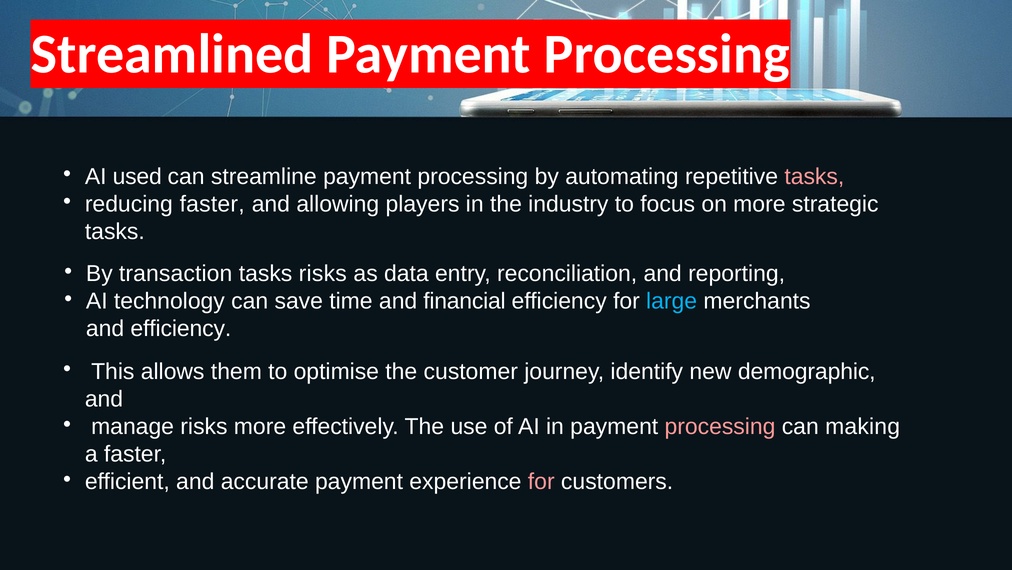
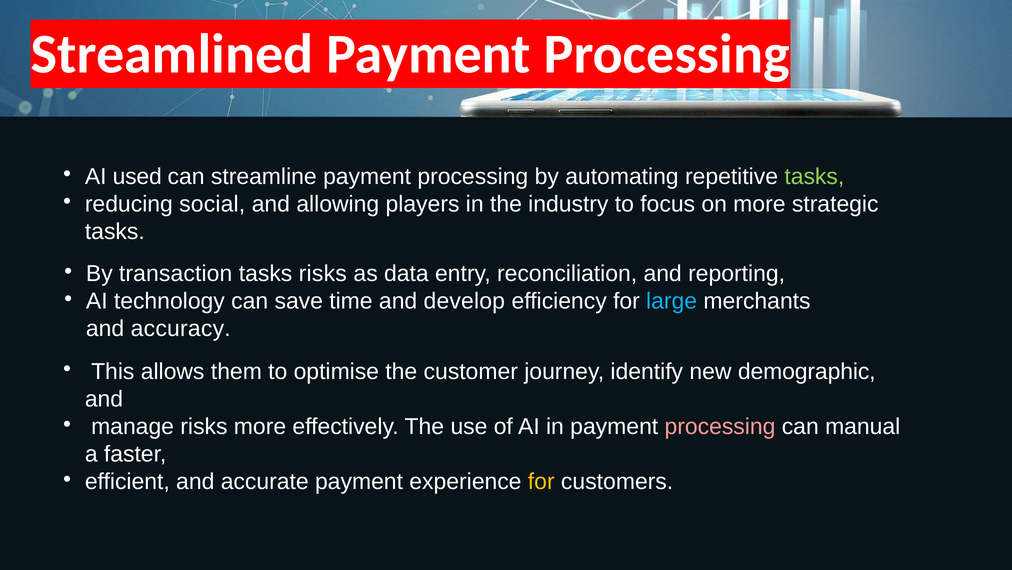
tasks at (814, 176) colour: pink -> light green
reducing faster: faster -> social
financial: financial -> develop
and efficiency: efficiency -> accuracy
making: making -> manual
for at (541, 481) colour: pink -> yellow
